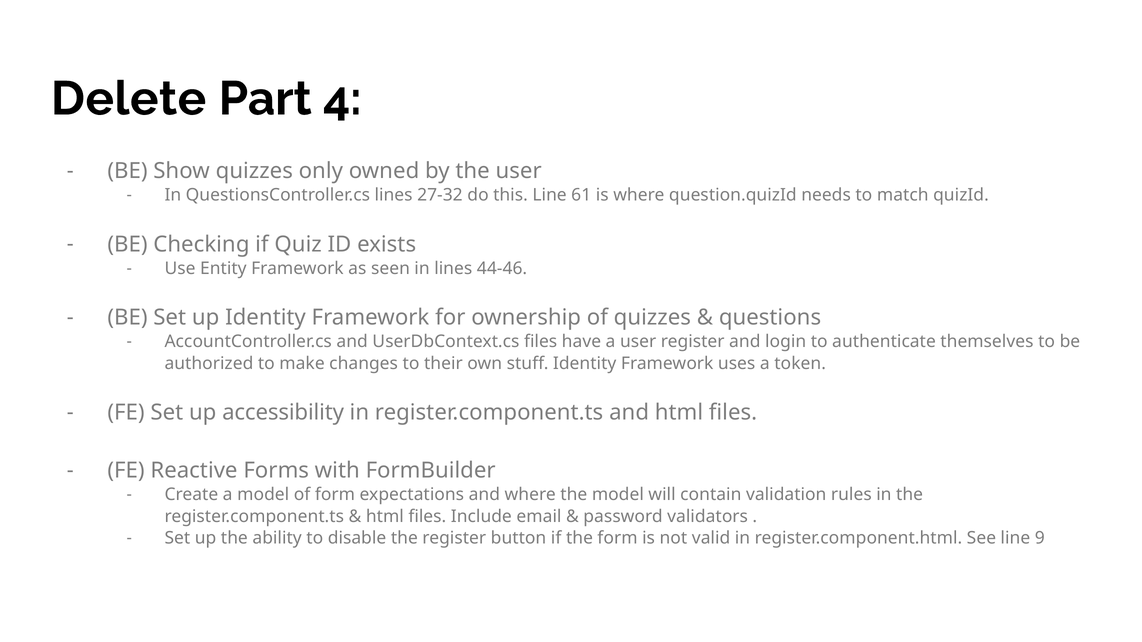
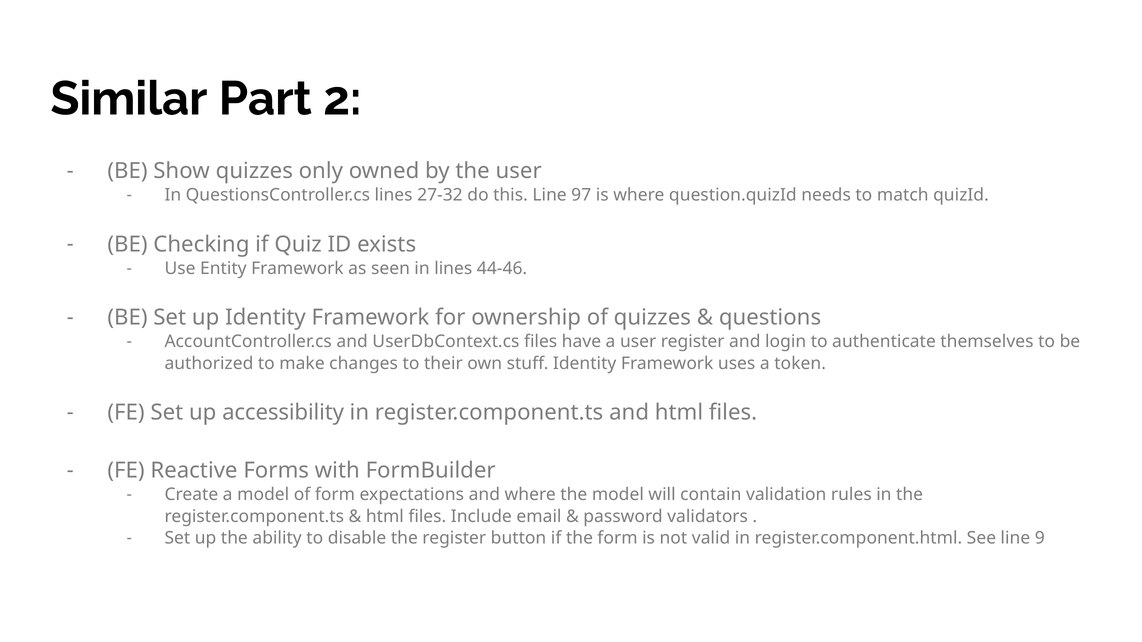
Delete: Delete -> Similar
4: 4 -> 2
61: 61 -> 97
